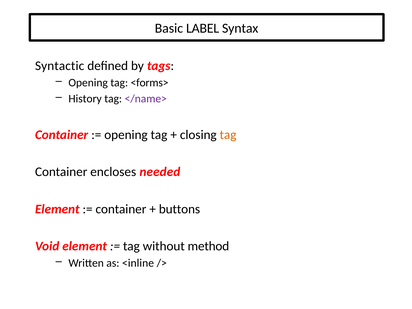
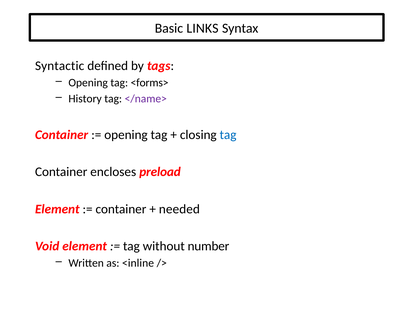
LABEL: LABEL -> LINKS
tag at (228, 135) colour: orange -> blue
needed: needed -> preload
buttons: buttons -> needed
method: method -> number
